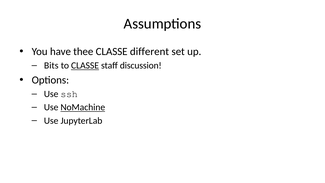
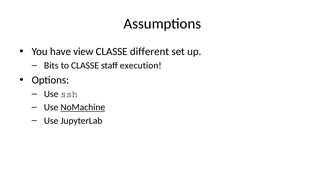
thee: thee -> view
CLASSE at (85, 66) underline: present -> none
discussion: discussion -> execution
